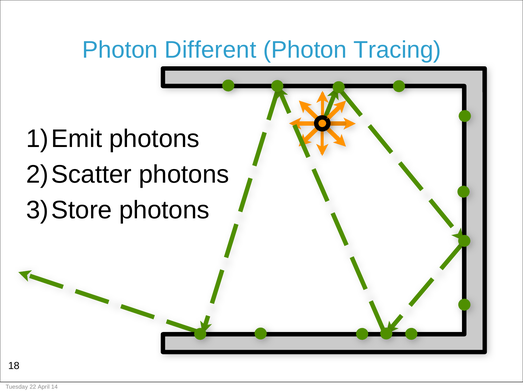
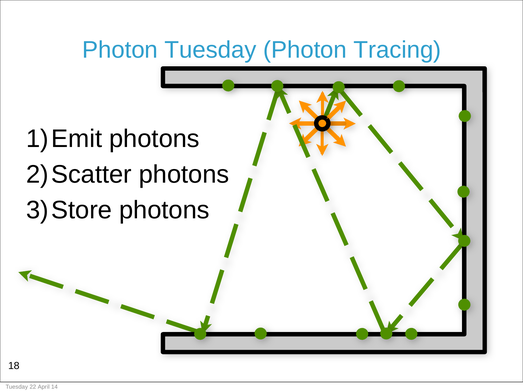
Photon Different: Different -> Tuesday
